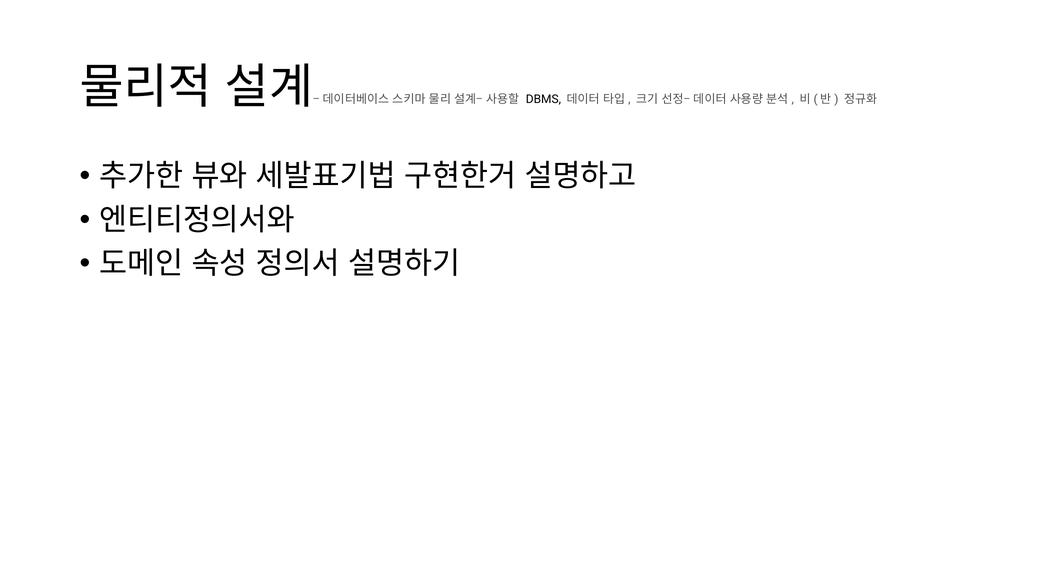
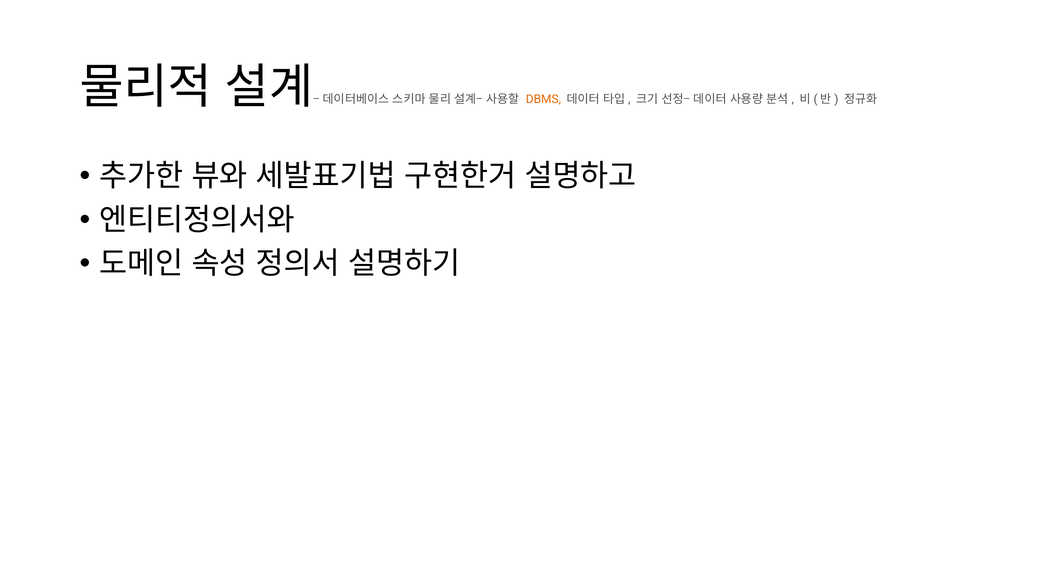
DBMS colour: black -> orange
